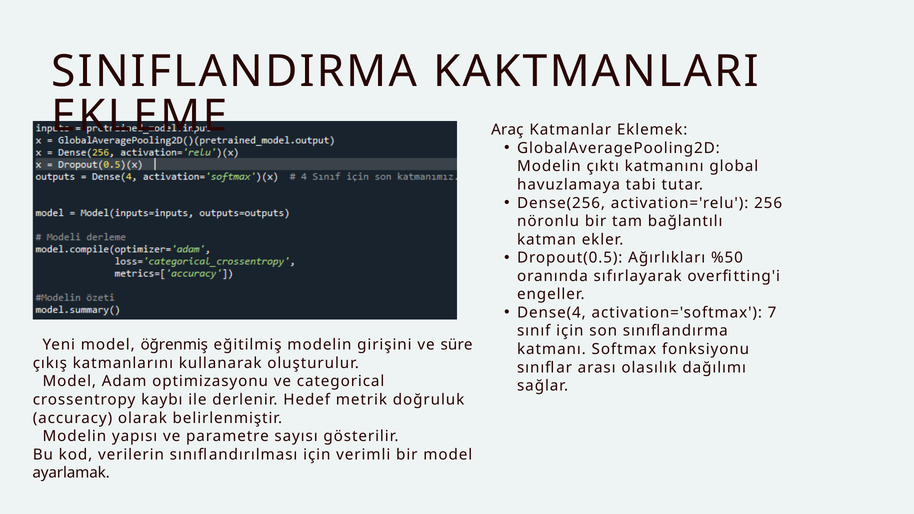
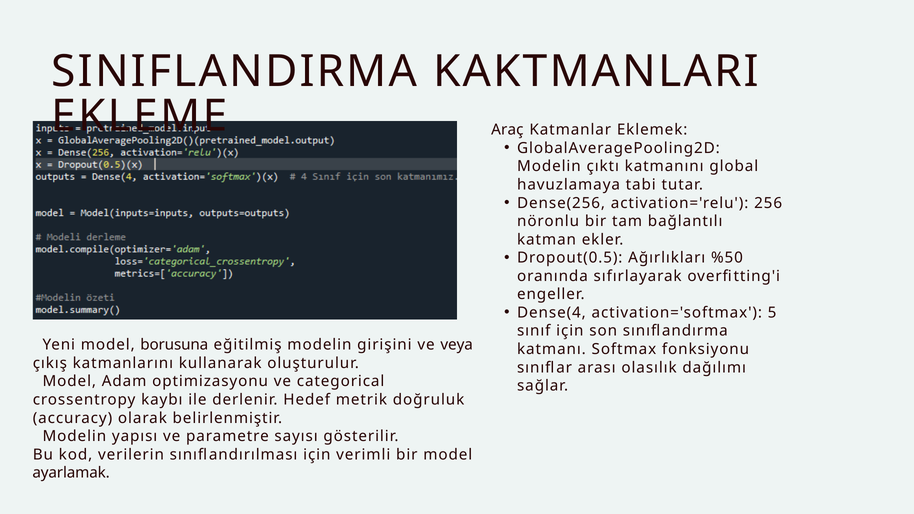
7: 7 -> 5
öğrenmiş: öğrenmiş -> borusuna
süre: süre -> veya
